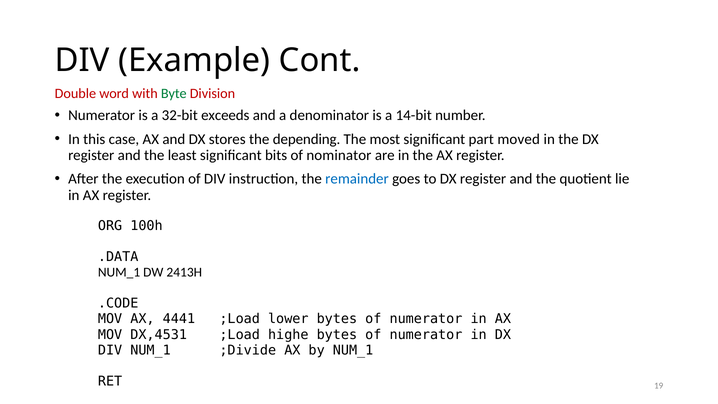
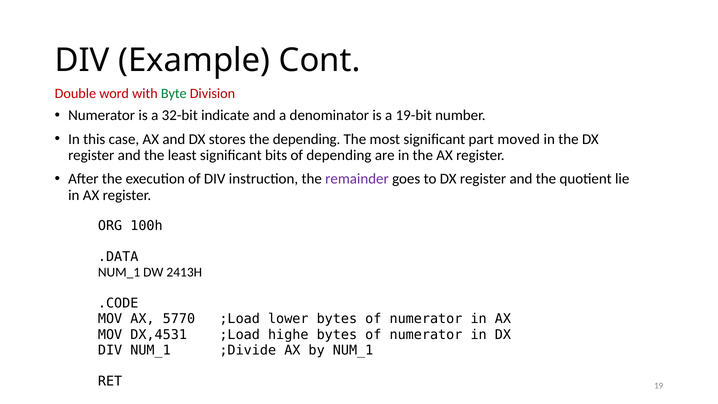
exceeds: exceeds -> indicate
14-bit: 14-bit -> 19-bit
of nominator: nominator -> depending
remainder colour: blue -> purple
4441: 4441 -> 5770
